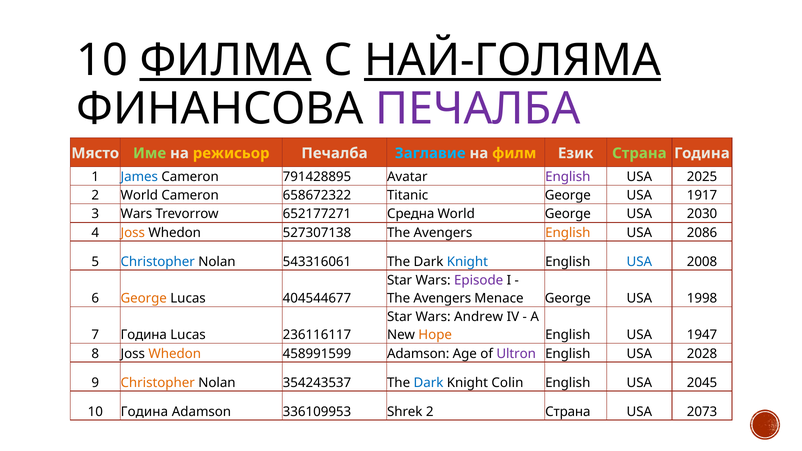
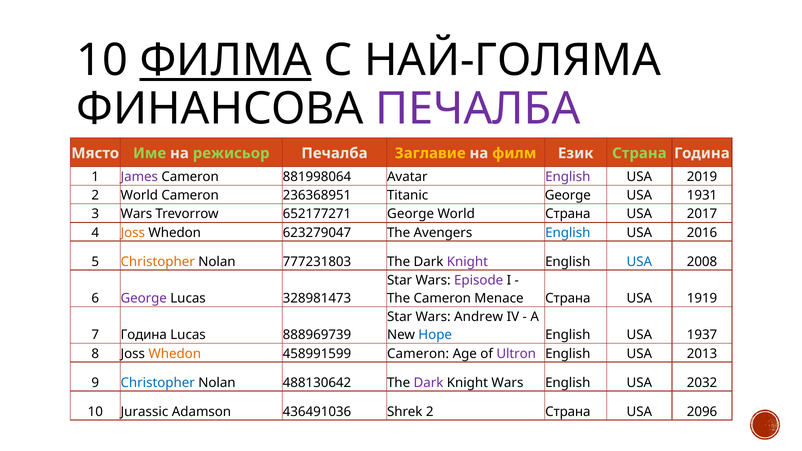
НАЙ-ГОЛЯМА underline: present -> none
режисьор colour: yellow -> light green
Заглавие colour: light blue -> yellow
James colour: blue -> purple
791428895: 791428895 -> 881998064
2025: 2025 -> 2019
658672322: 658672322 -> 236368951
1917: 1917 -> 1931
652177271 Средна: Средна -> George
World George: George -> Страна
2030: 2030 -> 2017
527307138: 527307138 -> 623279047
English at (568, 233) colour: orange -> blue
2086: 2086 -> 2016
Christopher at (158, 262) colour: blue -> orange
543316061: 543316061 -> 777231803
Knight at (467, 262) colour: blue -> purple
George at (144, 298) colour: orange -> purple
404544677: 404544677 -> 328981473
Avengers at (442, 298): Avengers -> Cameron
Menace George: George -> Страна
1998: 1998 -> 1919
236116117: 236116117 -> 888969739
Hope colour: orange -> blue
1947: 1947 -> 1937
458991599 Adamson: Adamson -> Cameron
2028: 2028 -> 2013
Christopher at (158, 383) colour: orange -> blue
354243537: 354243537 -> 488130642
Dark at (429, 383) colour: blue -> purple
Knight Colin: Colin -> Wars
2045: 2045 -> 2032
10 Година: Година -> Jurassic
336109953: 336109953 -> 436491036
2073: 2073 -> 2096
